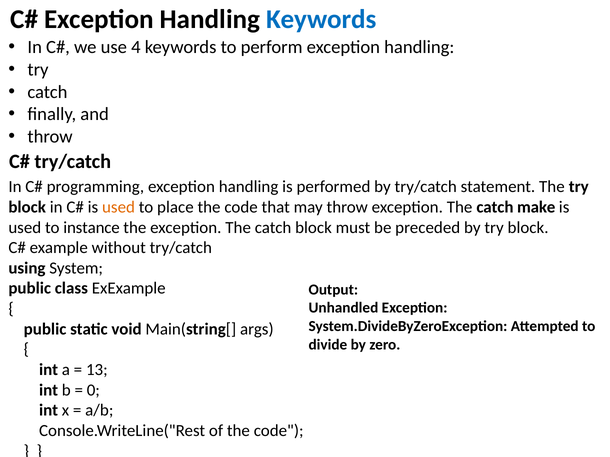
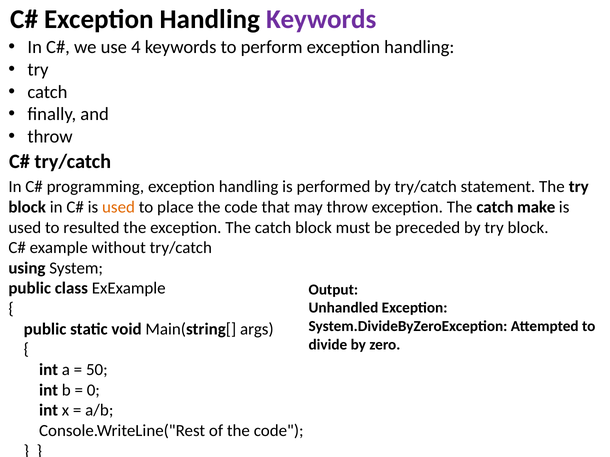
Keywords at (321, 19) colour: blue -> purple
instance: instance -> resulted
13: 13 -> 50
